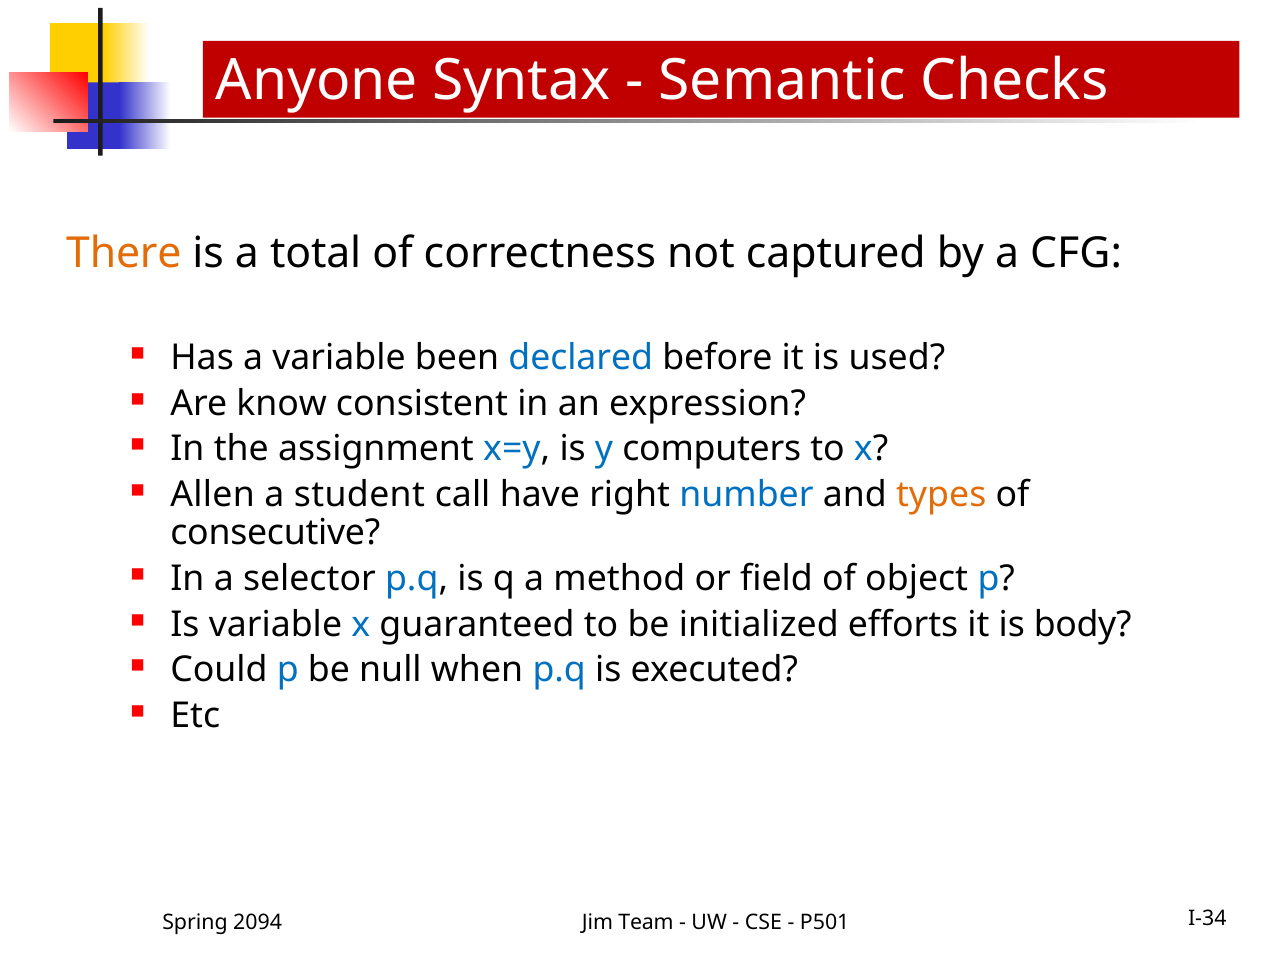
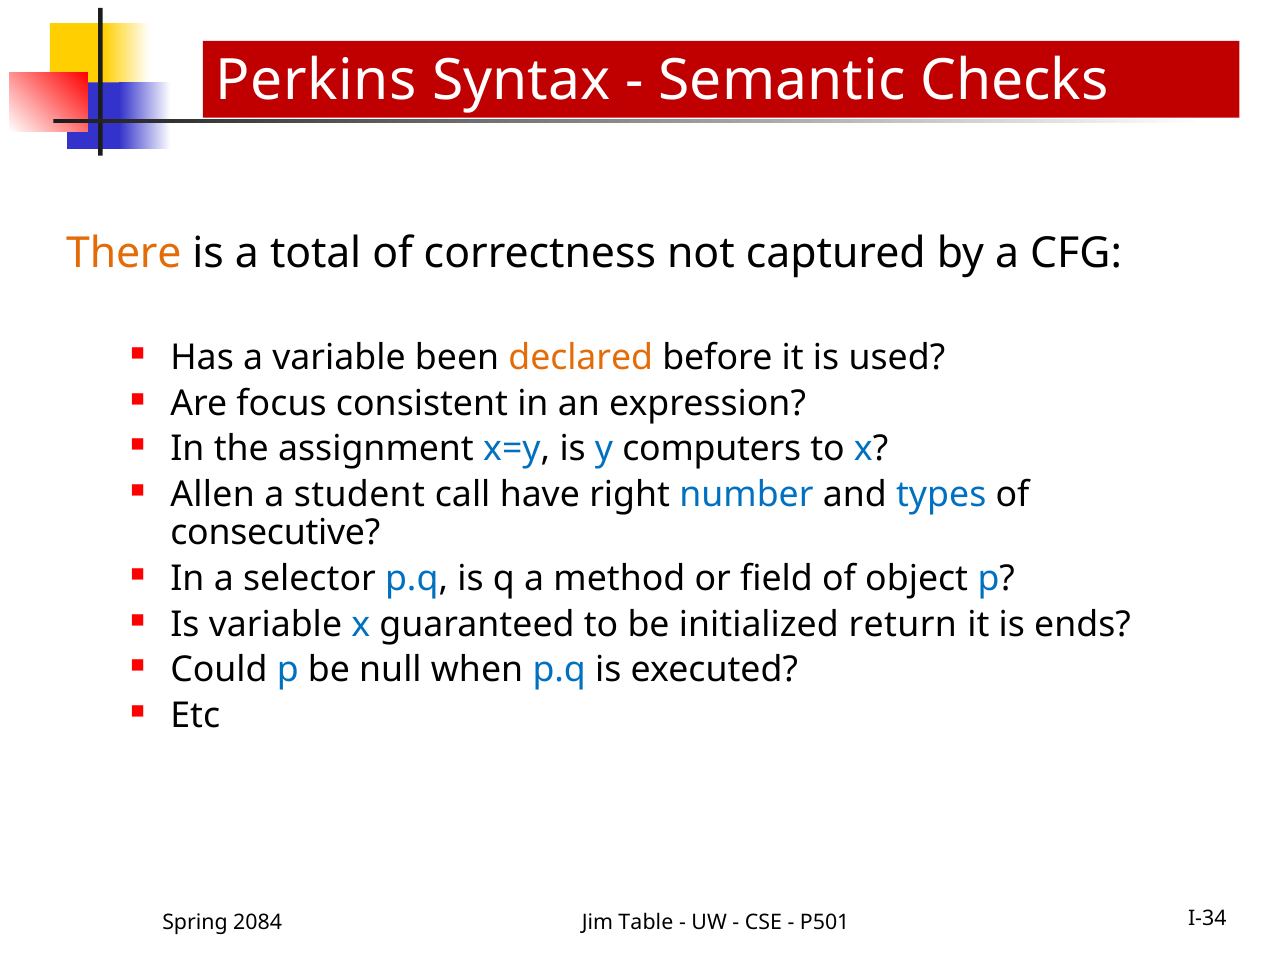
Anyone: Anyone -> Perkins
declared colour: blue -> orange
know: know -> focus
types colour: orange -> blue
efforts: efforts -> return
body: body -> ends
2094: 2094 -> 2084
Team: Team -> Table
